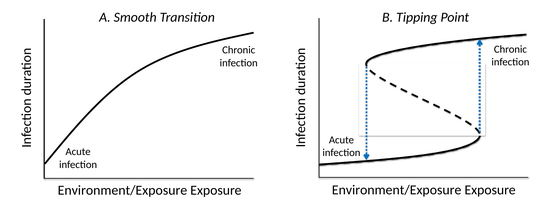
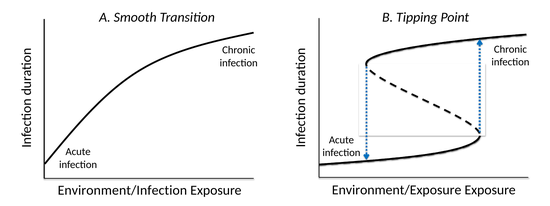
Environment/Exposure at (122, 191): Environment/Exposure -> Environment/Infection
